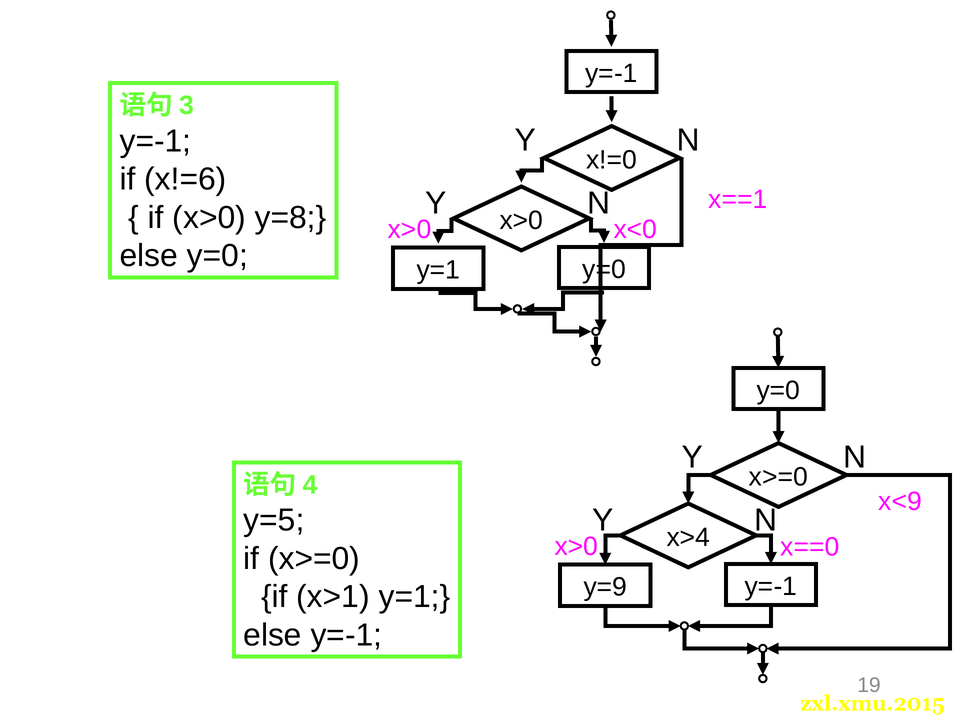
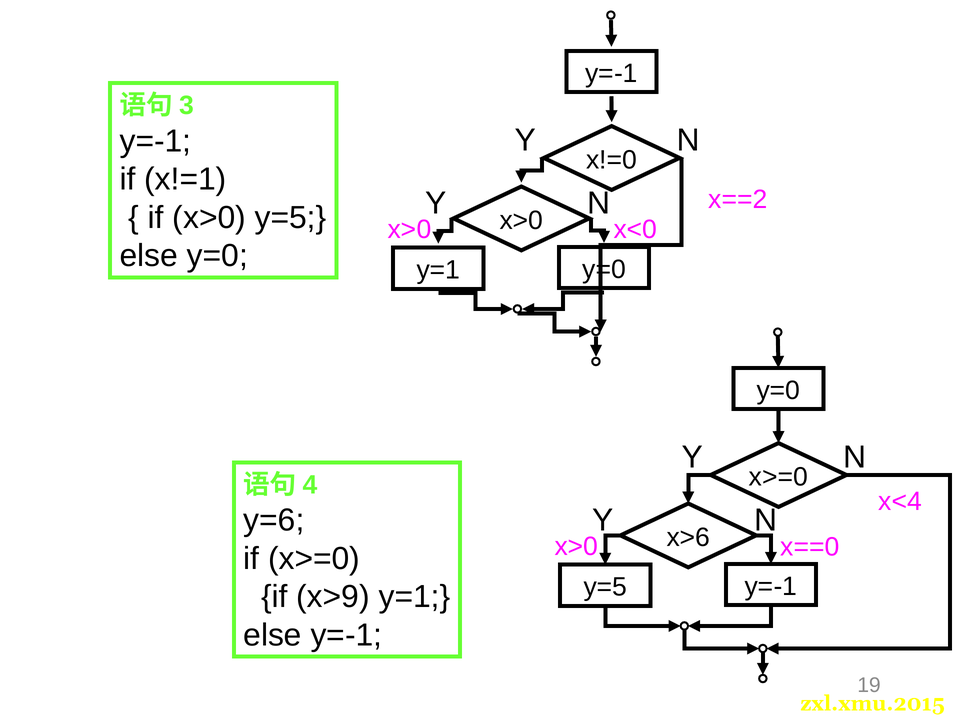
x!=6: x!=6 -> x!=1
x==1: x==1 -> x==2
x>0 y=8: y=8 -> y=5
x<9: x<9 -> x<4
y=5: y=5 -> y=6
x>4: x>4 -> x>6
y=9 at (605, 587): y=9 -> y=5
x>1: x>1 -> x>9
